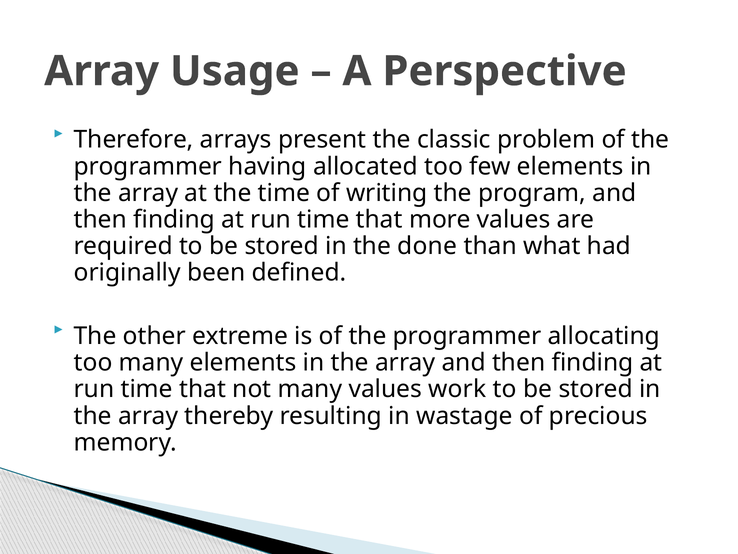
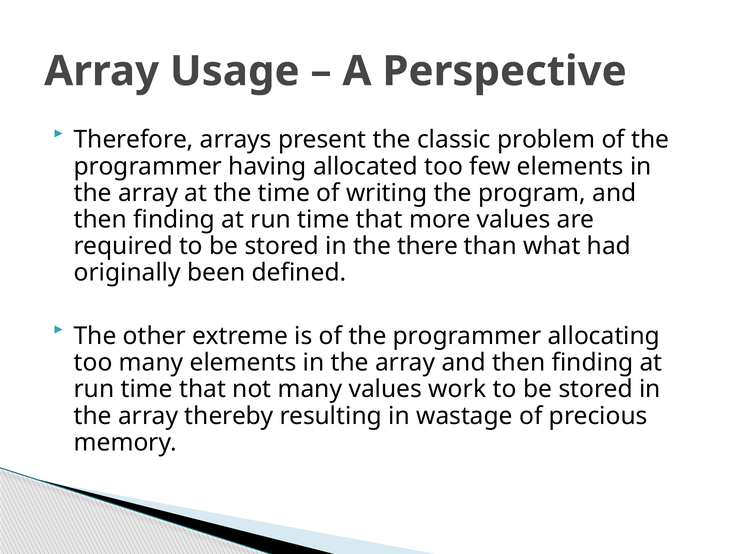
done: done -> there
